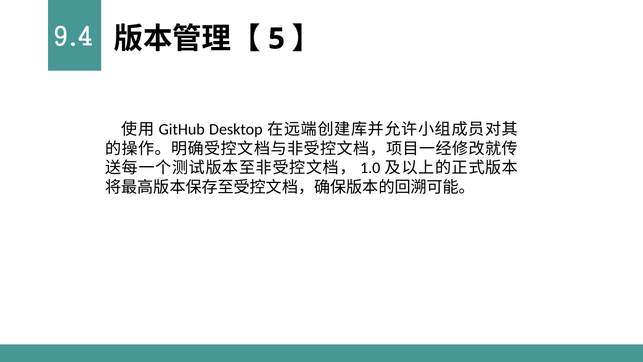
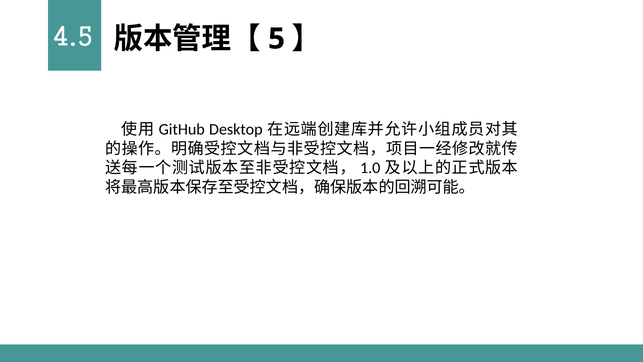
9.4: 9.4 -> 4.5
